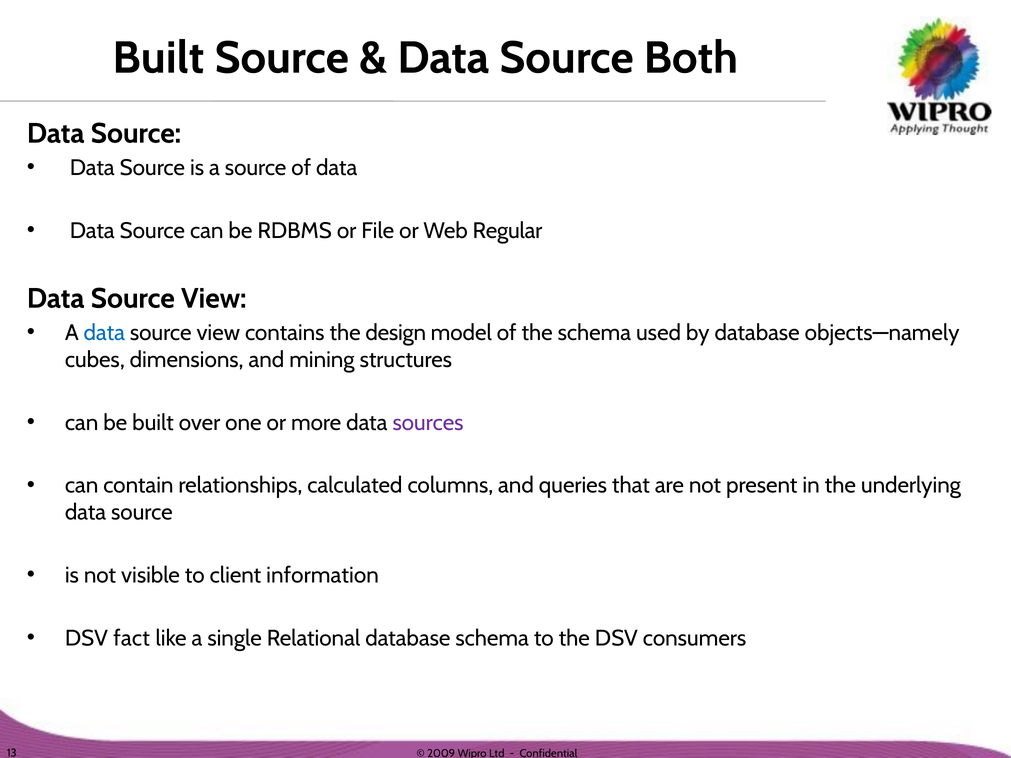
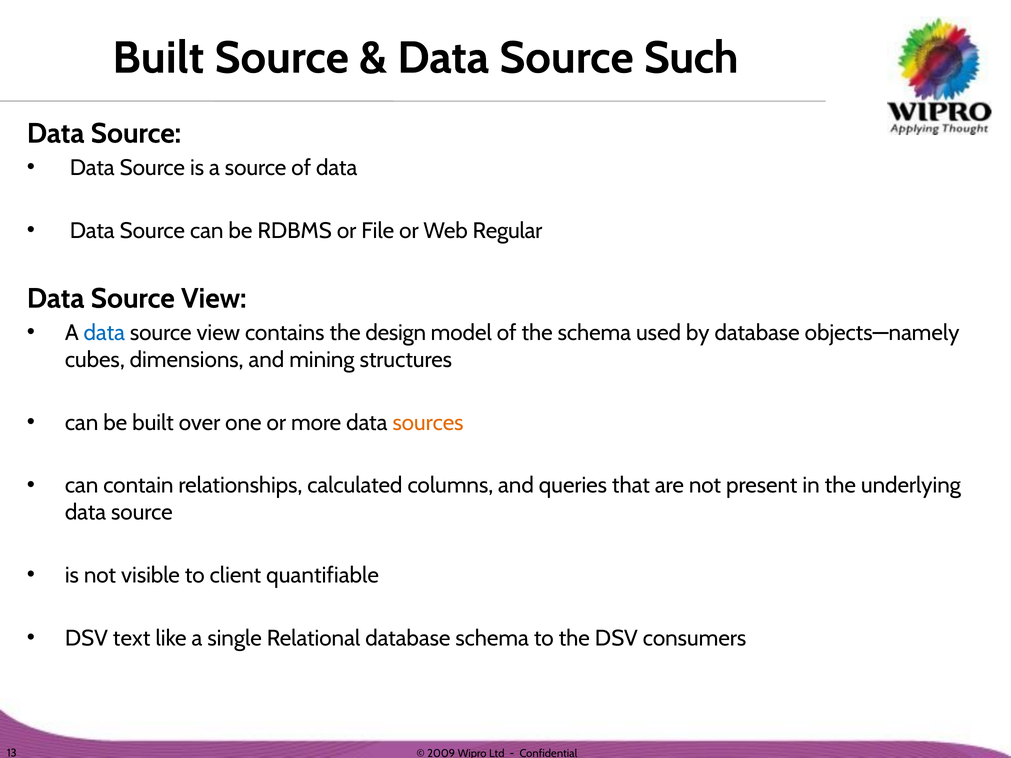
Both: Both -> Such
sources colour: purple -> orange
information: information -> quantifiable
fact: fact -> text
